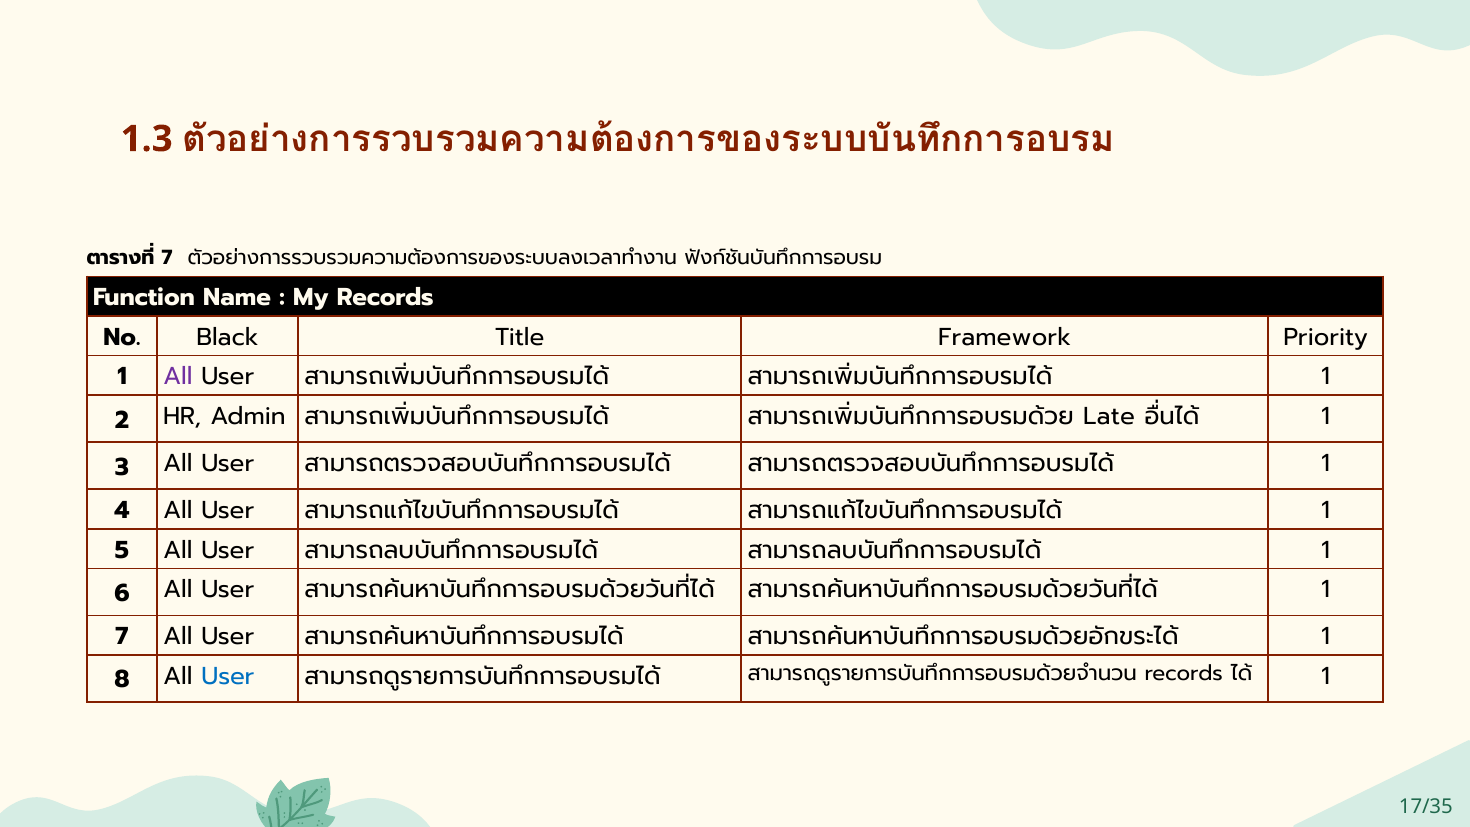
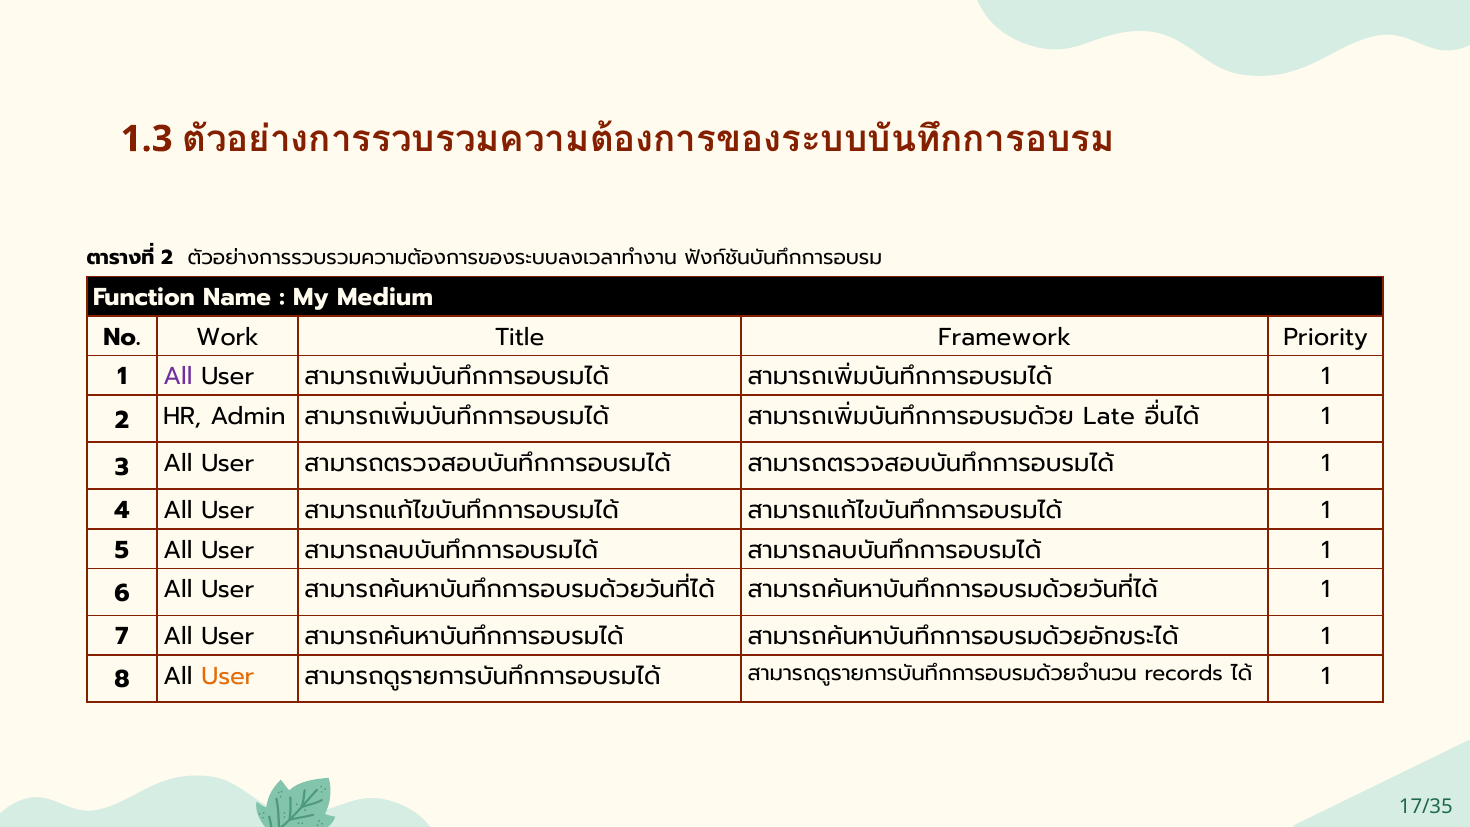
7 at (167, 258): 7 -> 2
My Records: Records -> Medium
Black: Black -> Work
User at (228, 676) colour: blue -> orange
